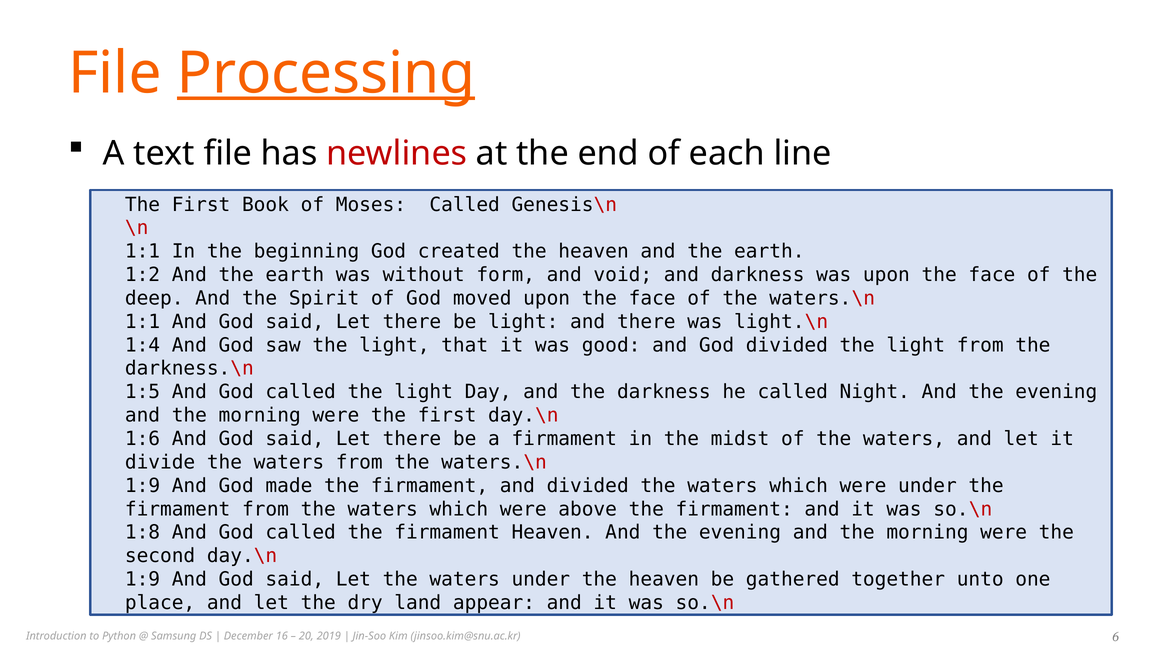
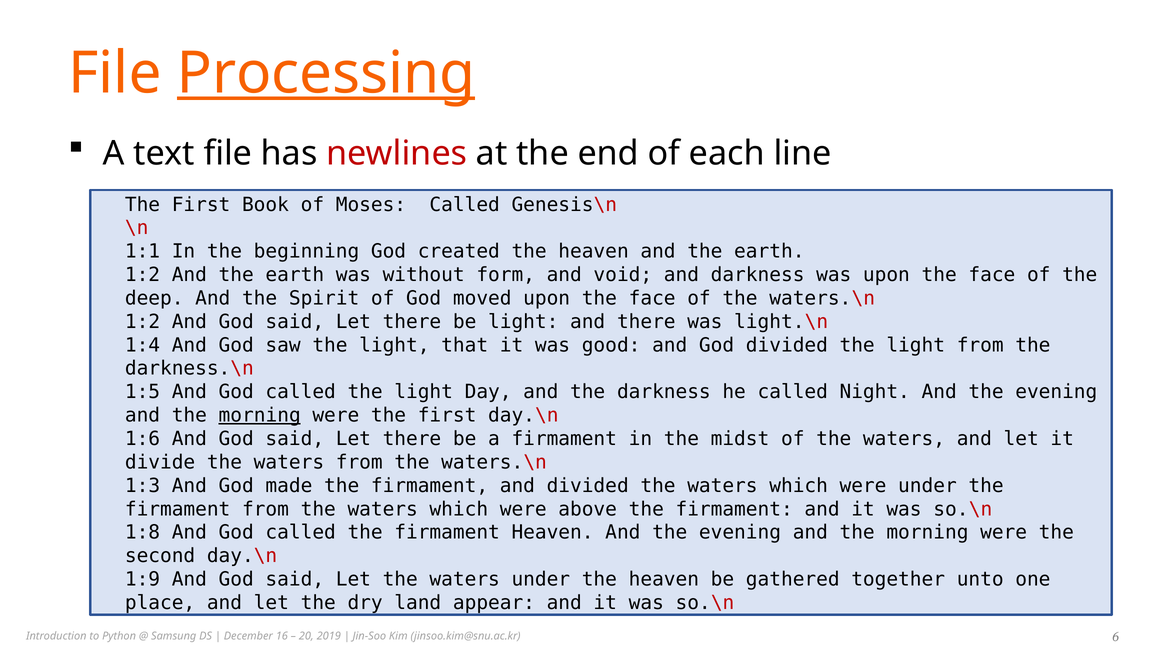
1:1 at (143, 322): 1:1 -> 1:2
morning at (260, 415) underline: none -> present
1:9 at (143, 485): 1:9 -> 1:3
